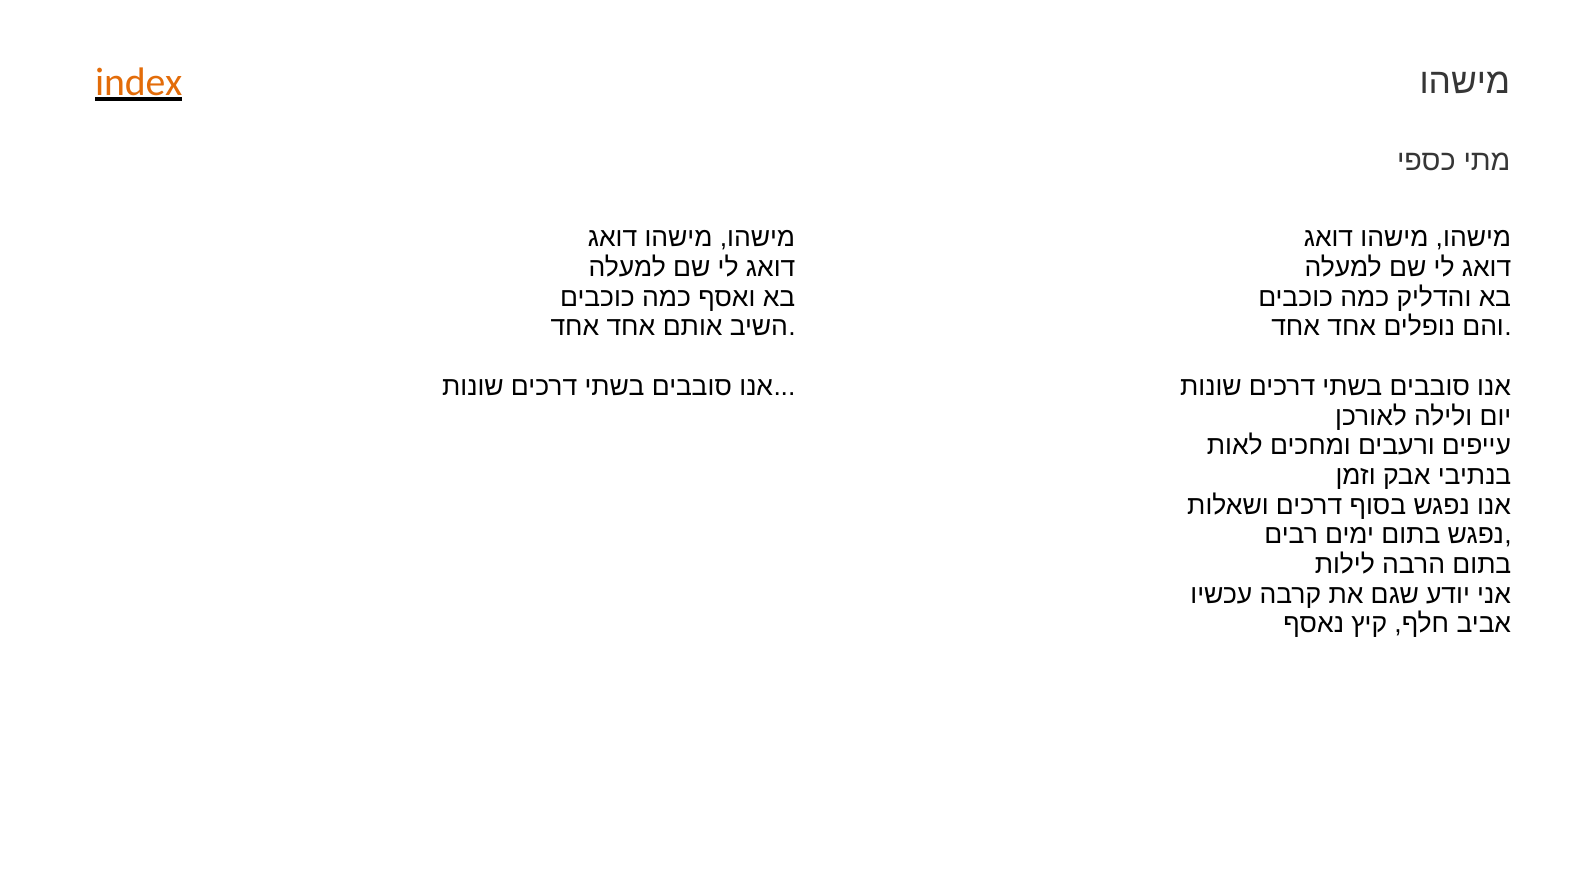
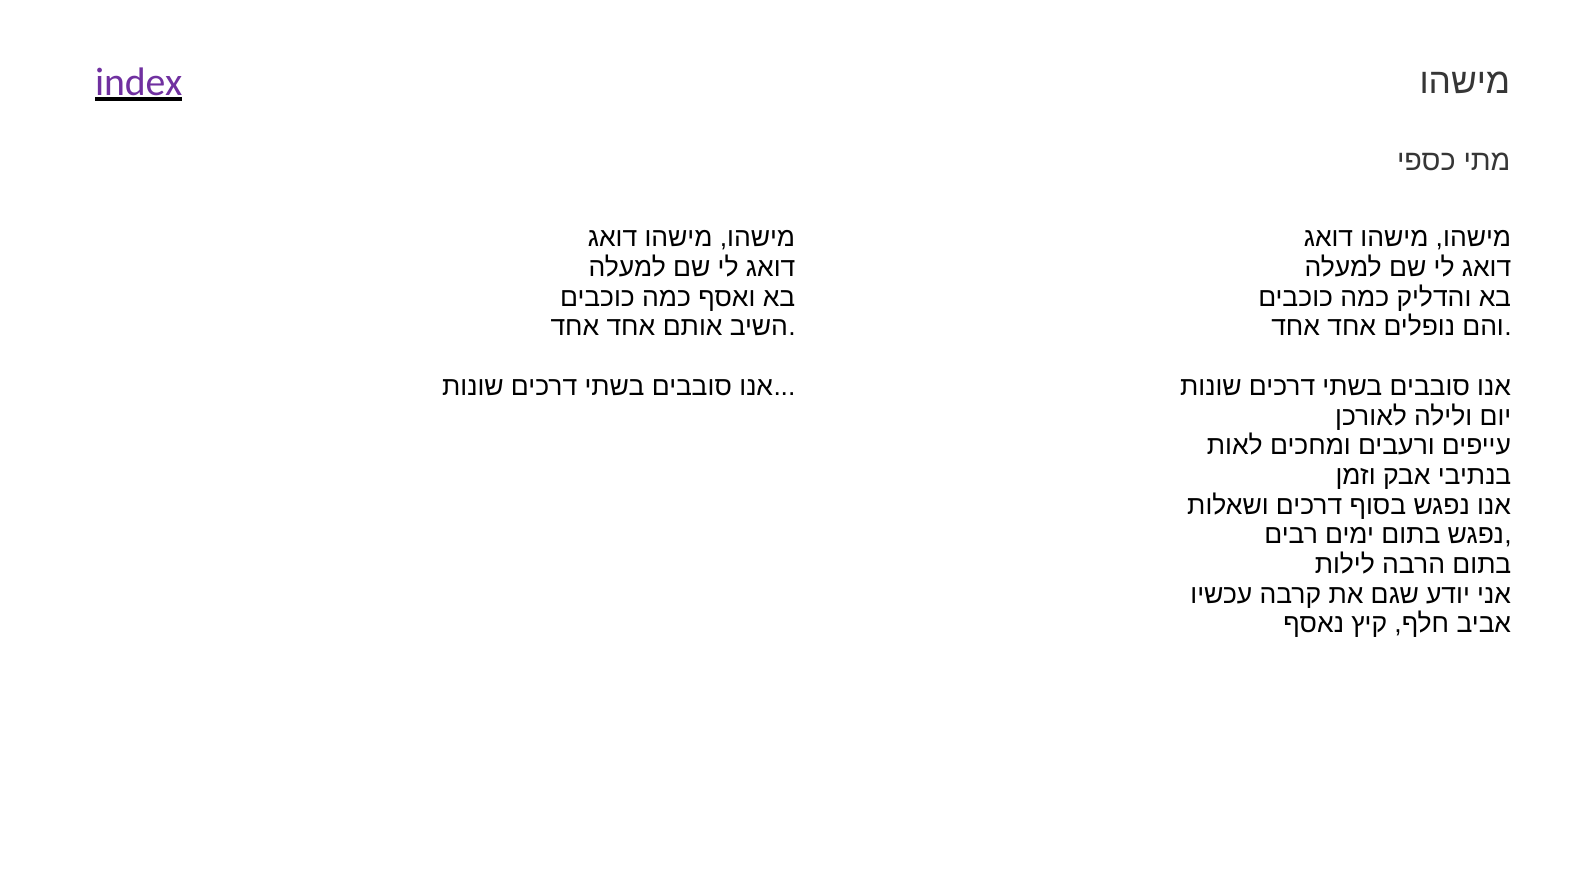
index colour: orange -> purple
